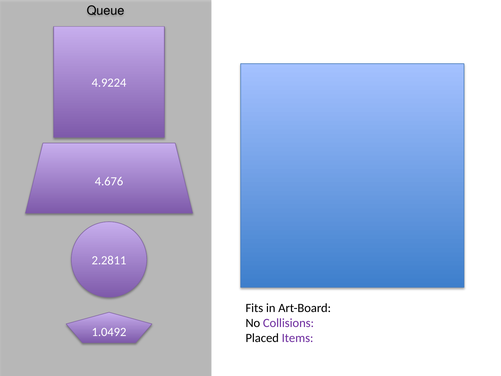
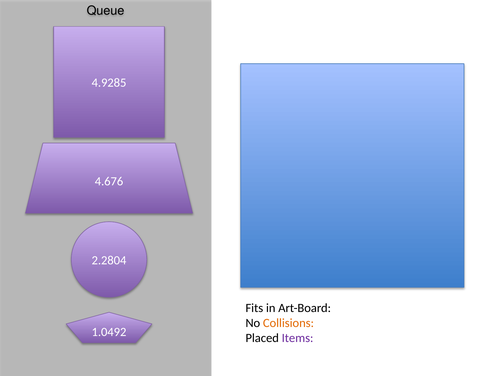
4.9224: 4.9224 -> 4.9285
2.2811: 2.2811 -> 2.2804
Collisions colour: purple -> orange
